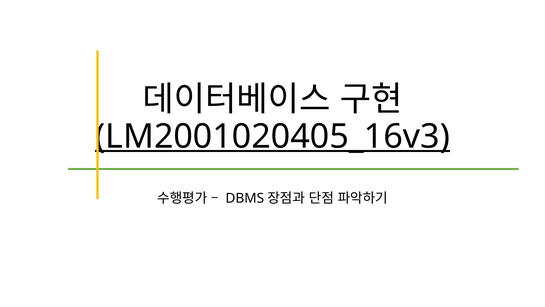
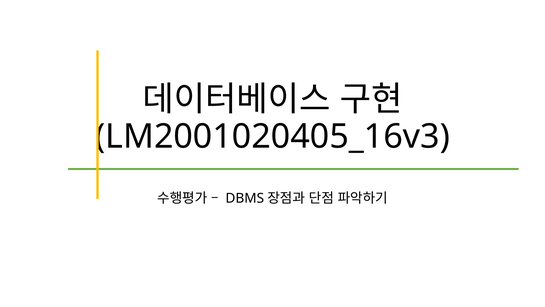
LM2001020405_16v3 underline: present -> none
